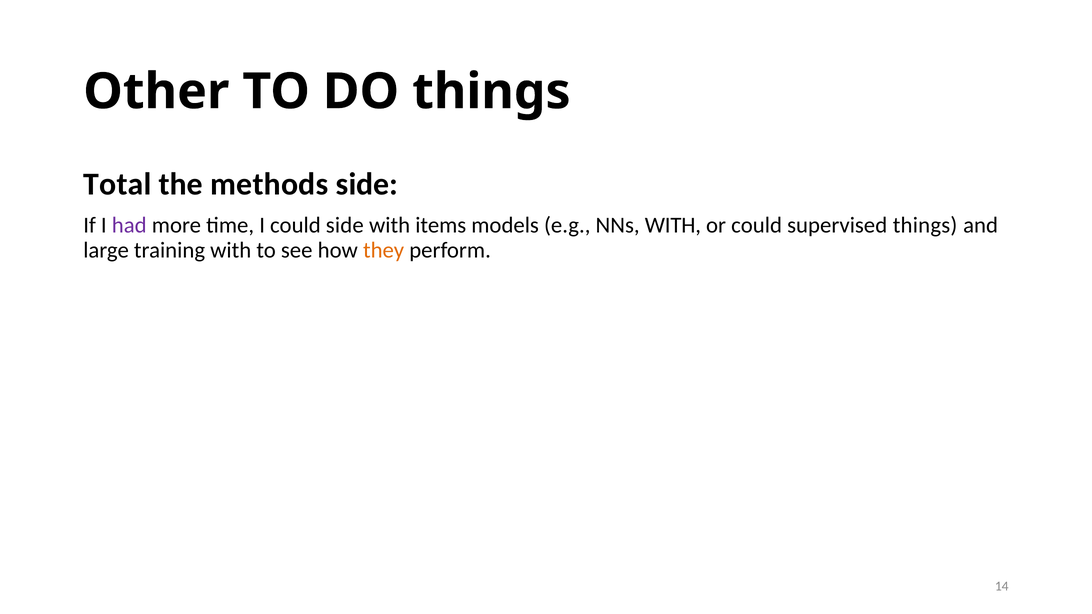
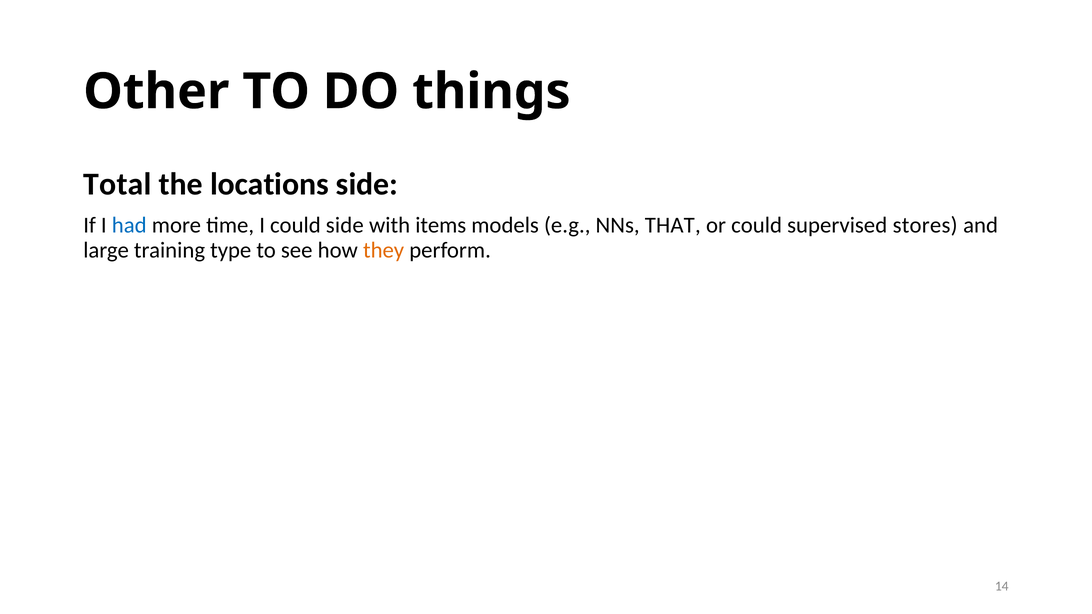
methods: methods -> locations
had colour: purple -> blue
NNs WITH: WITH -> THAT
supervised things: things -> stores
training with: with -> type
